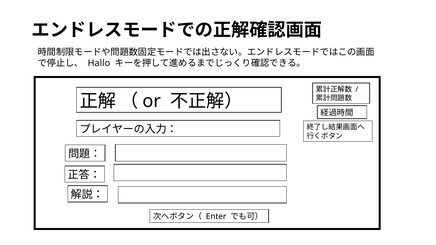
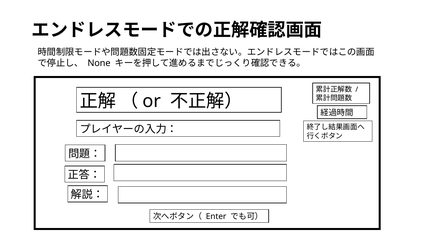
Hallo: Hallo -> None
